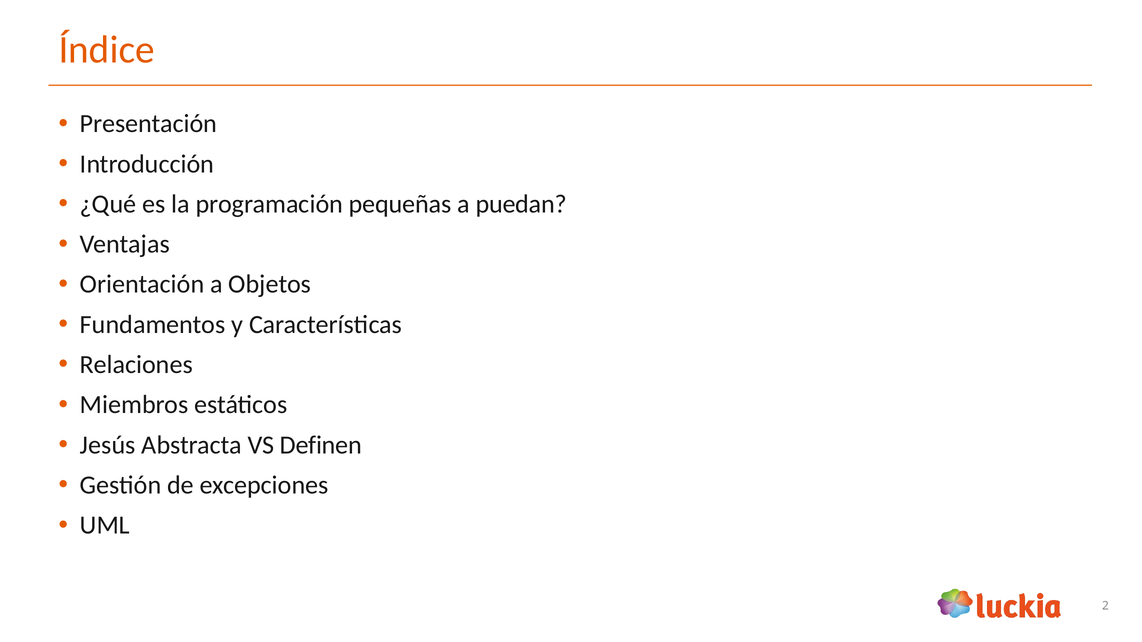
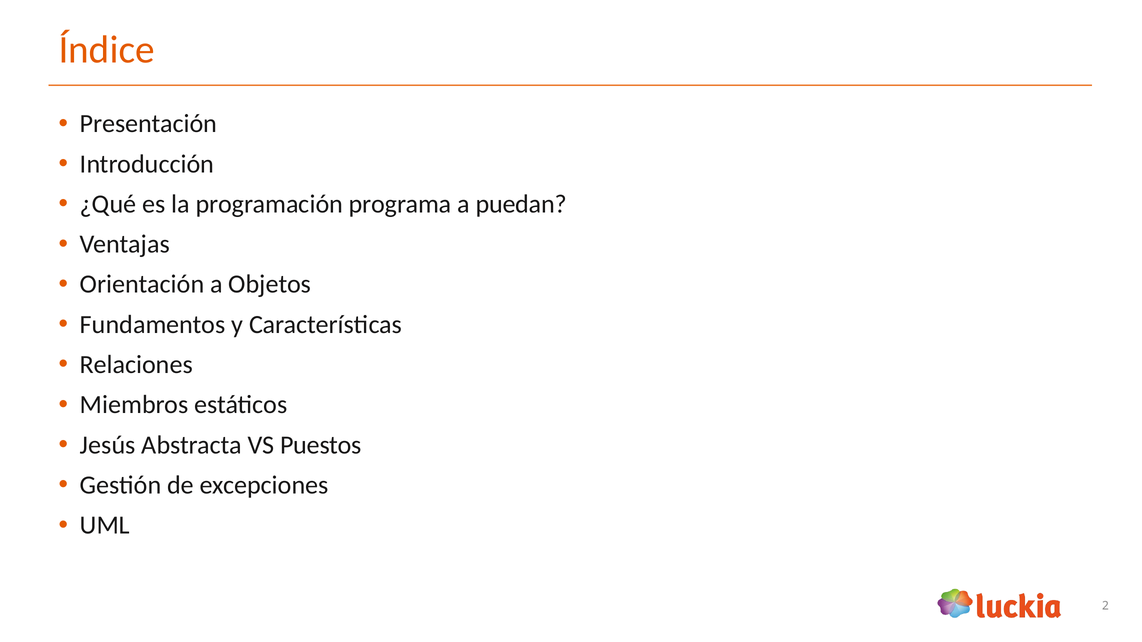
pequeñas: pequeñas -> programa
Definen: Definen -> Puestos
